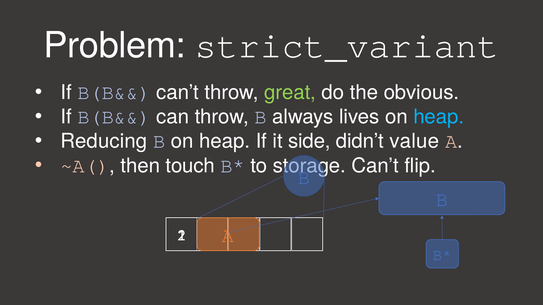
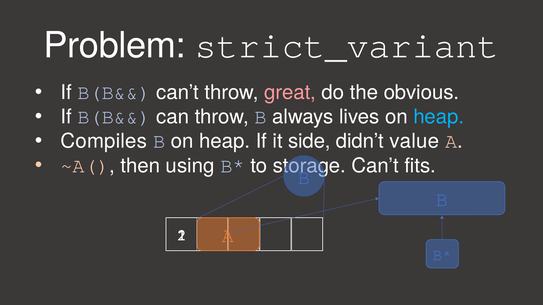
great colour: light green -> pink
Reducing: Reducing -> Compiles
touch: touch -> using
flip: flip -> fits
